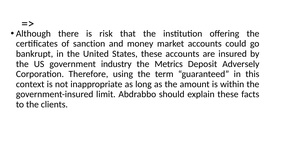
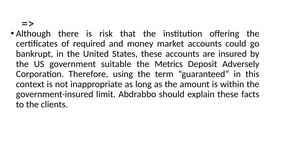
sanction: sanction -> required
industry: industry -> suitable
